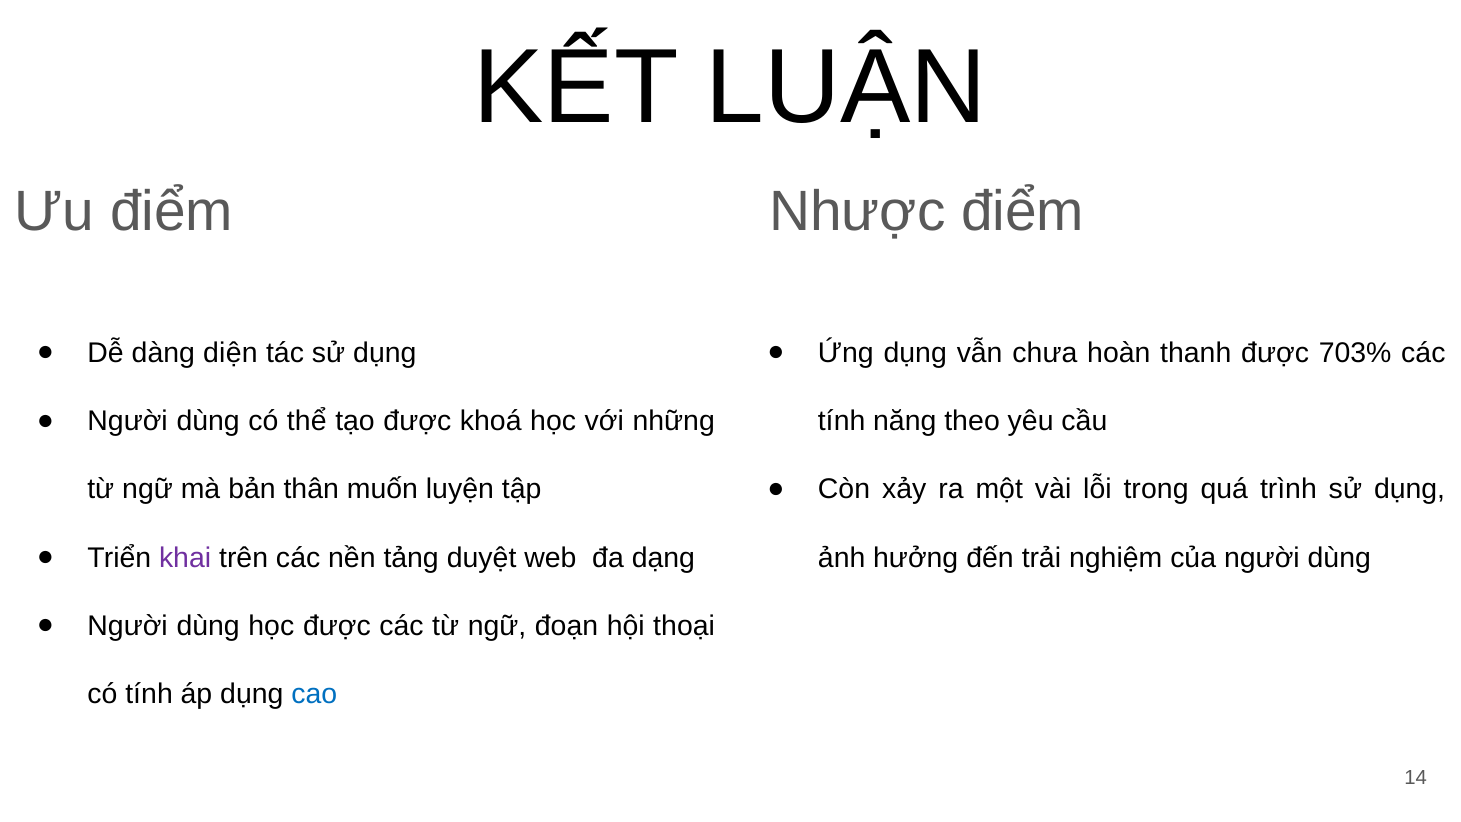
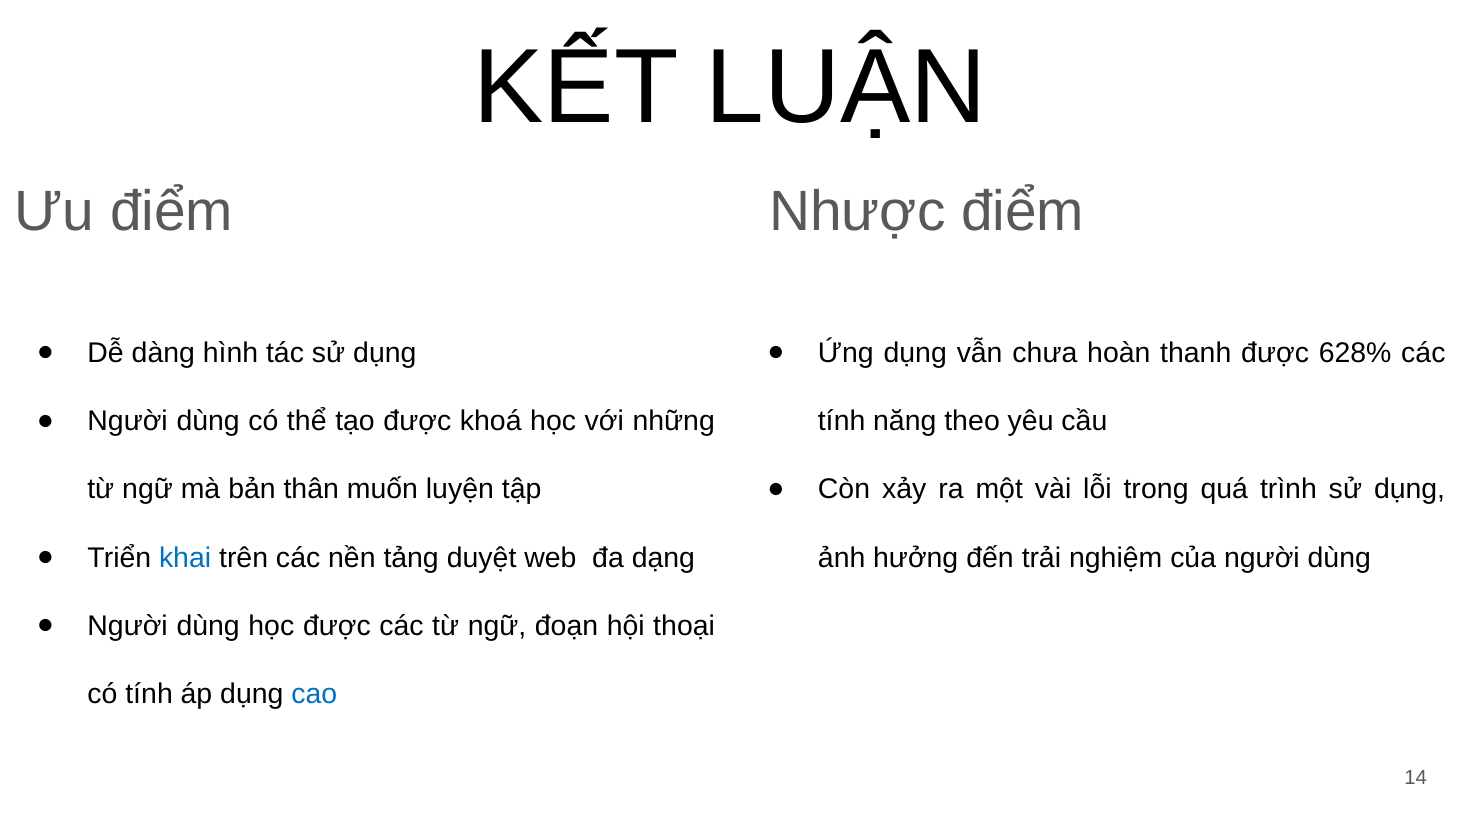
diện: diện -> hình
703%: 703% -> 628%
khai colour: purple -> blue
